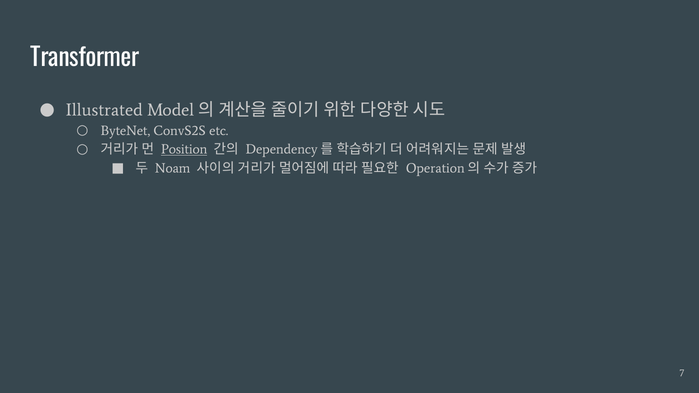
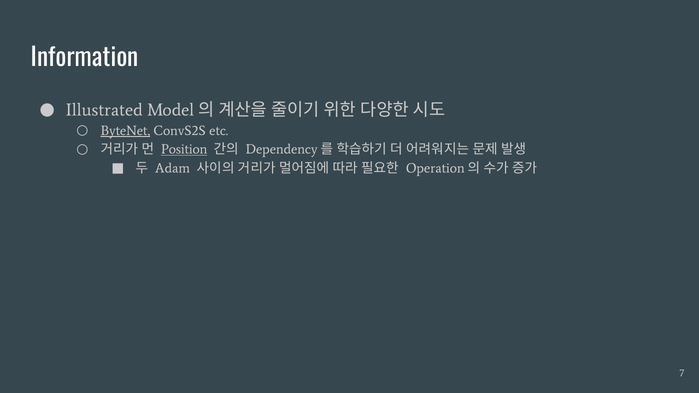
Transformer: Transformer -> Information
ByteNet underline: none -> present
Noam: Noam -> Adam
